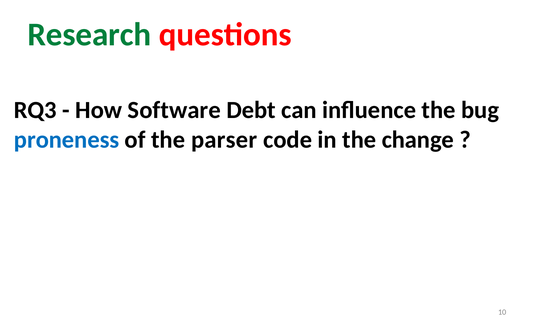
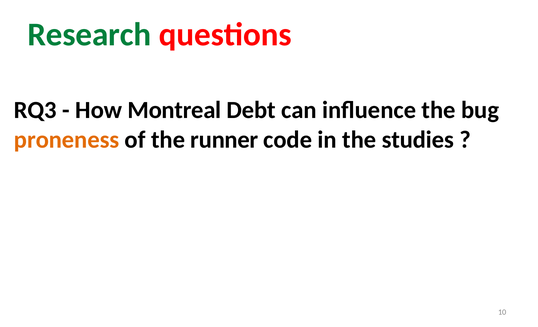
Software: Software -> Montreal
proneness colour: blue -> orange
parser: parser -> runner
change: change -> studies
